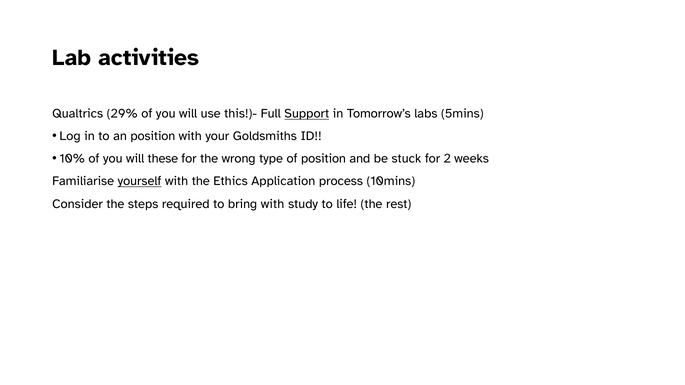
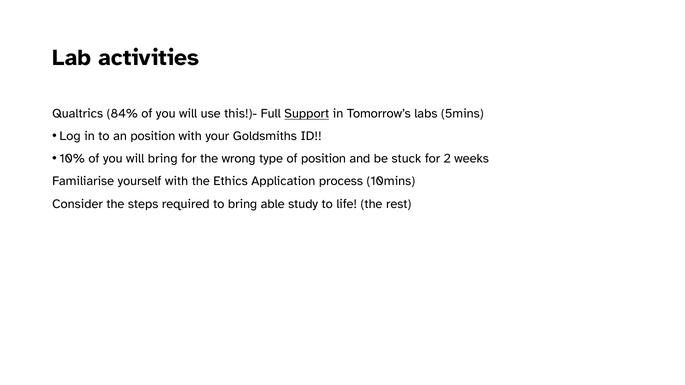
29%: 29% -> 84%
will these: these -> bring
yourself underline: present -> none
bring with: with -> able
